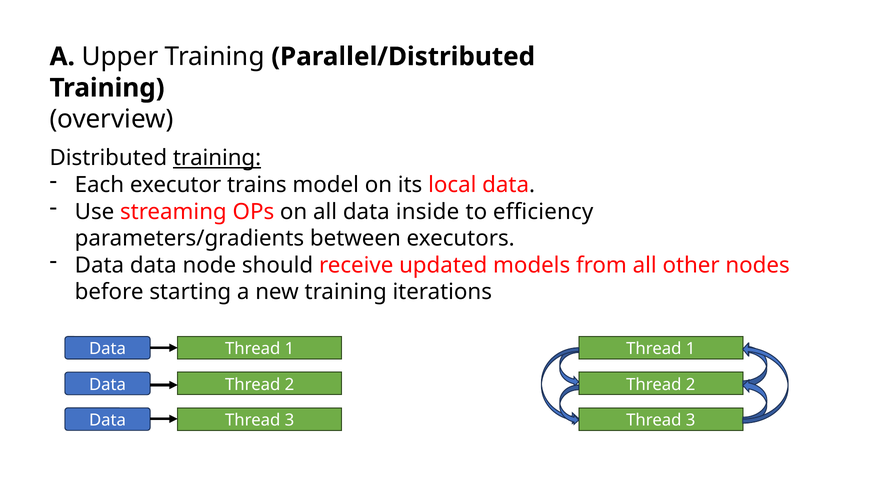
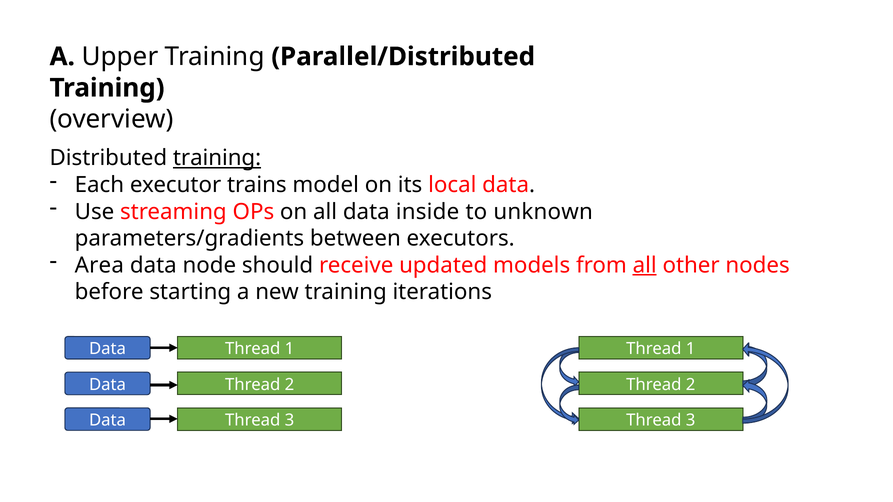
efficiency: efficiency -> unknown
Data at (99, 265): Data -> Area
all at (645, 265) underline: none -> present
